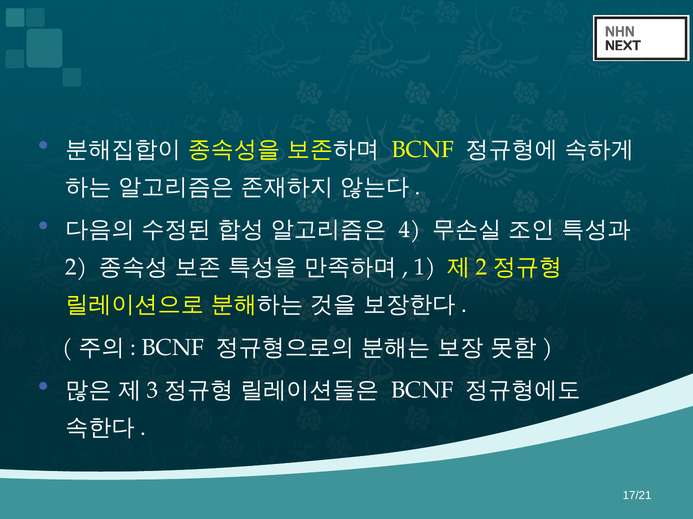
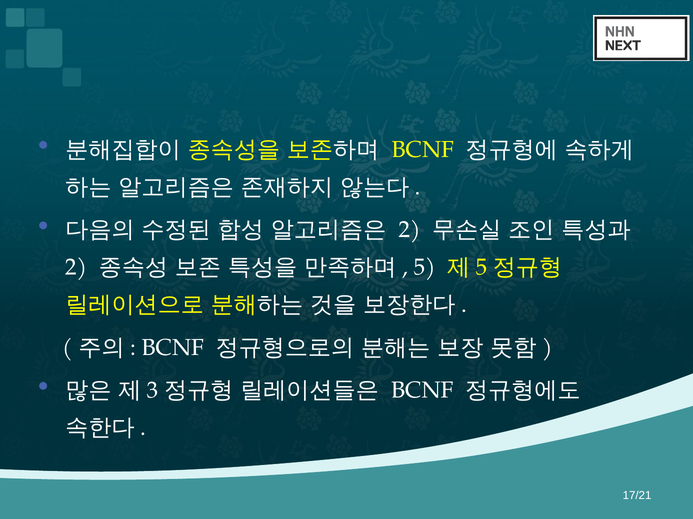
4 at (410, 230): 4 -> 2
1 at (425, 268): 1 -> 5
2 at (481, 268): 2 -> 5
